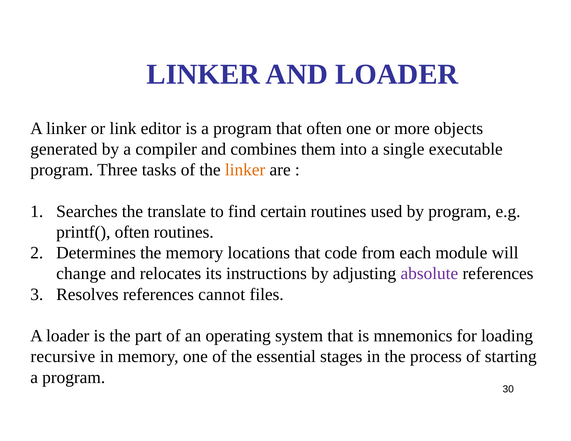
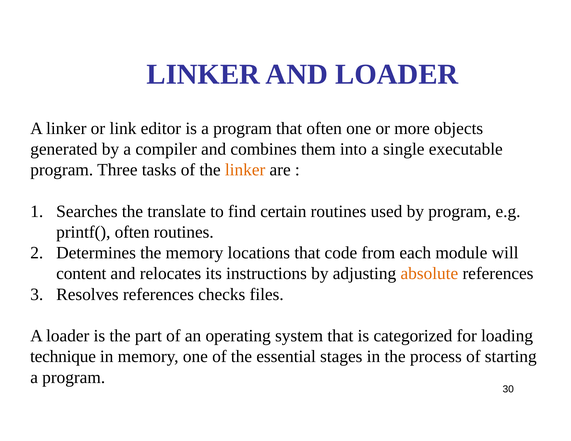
change: change -> content
absolute colour: purple -> orange
cannot: cannot -> checks
mnemonics: mnemonics -> categorized
recursive: recursive -> technique
